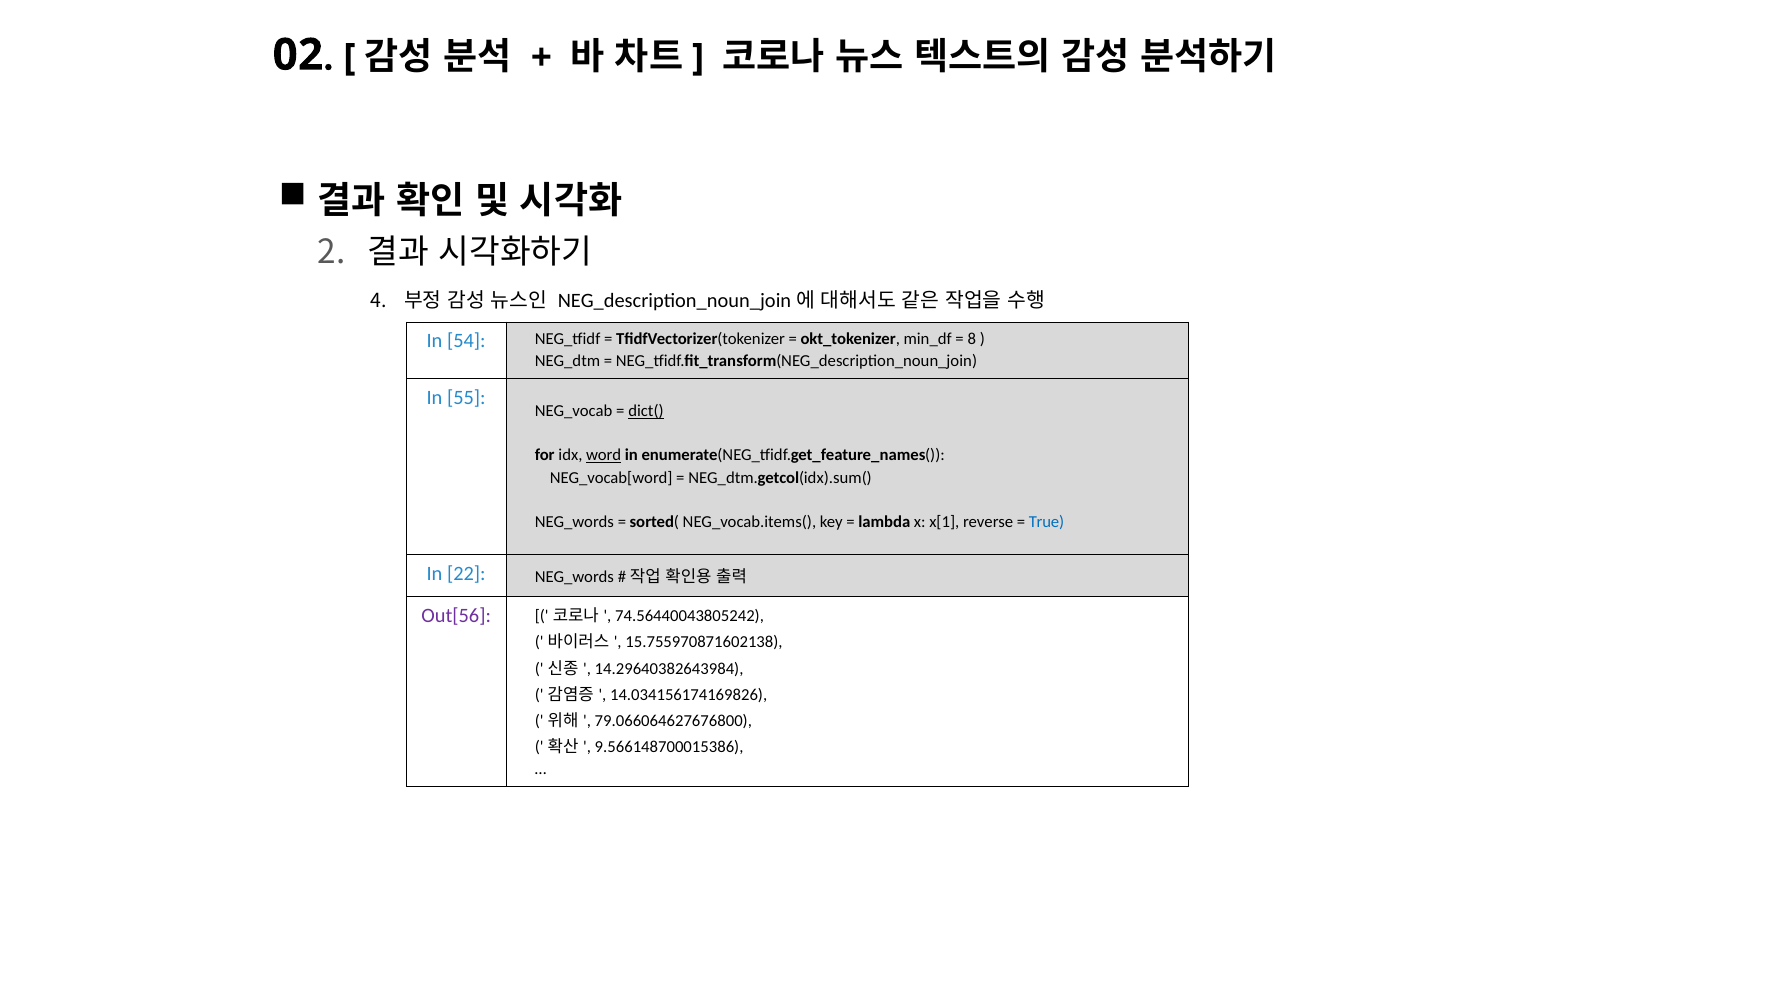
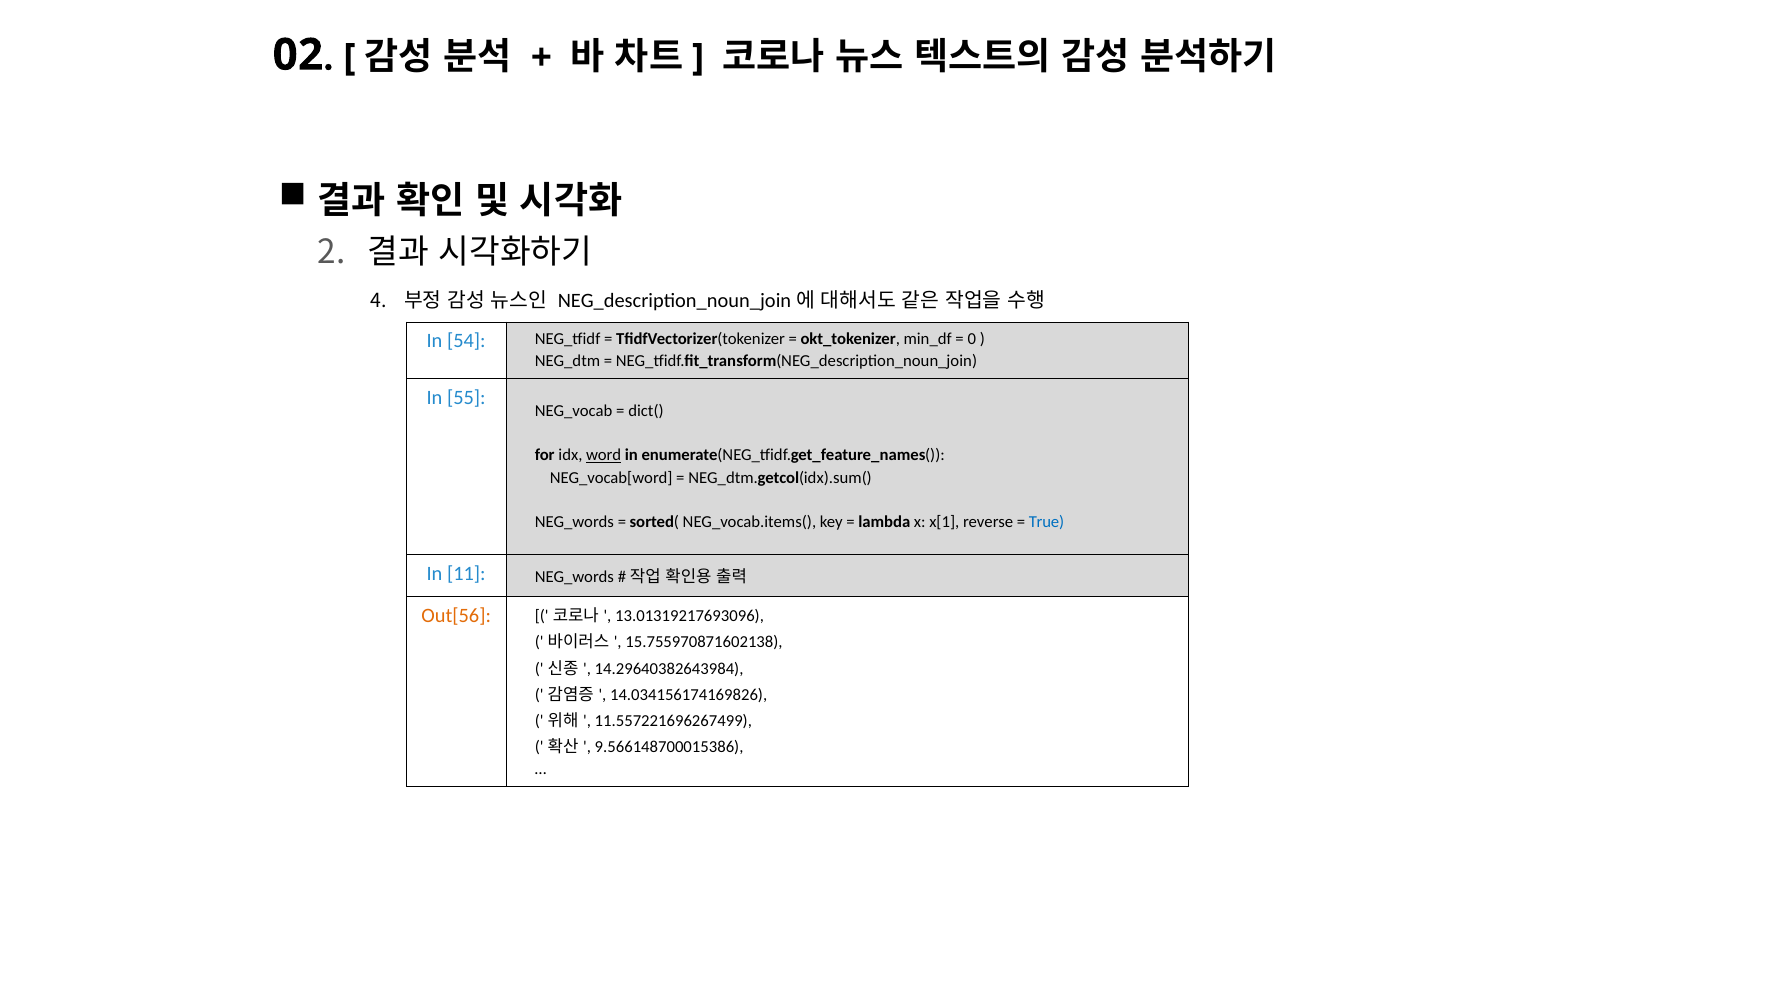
8: 8 -> 0
dict( underline: present -> none
22: 22 -> 11
Out[56 colour: purple -> orange
74.56440043805242: 74.56440043805242 -> 13.01319217693096
79.066064627676800: 79.066064627676800 -> 11.557221696267499
